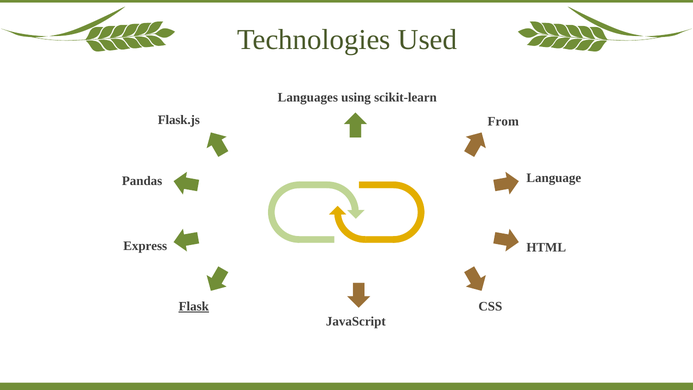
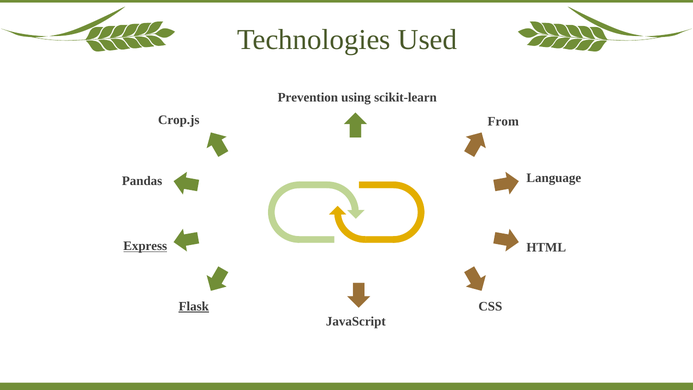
Languages: Languages -> Prevention
Flask.js: Flask.js -> Crop.js
Express underline: none -> present
